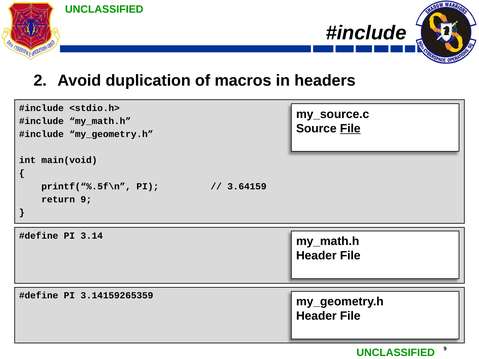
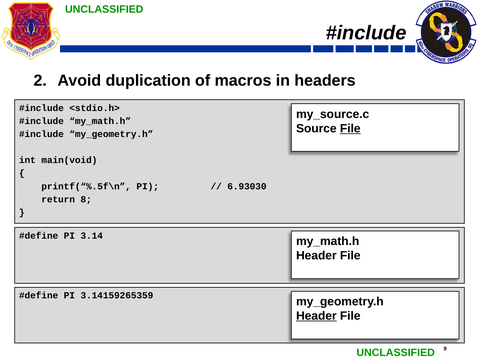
3.64159: 3.64159 -> 6.93030
return 9: 9 -> 8
Header at (316, 316) underline: none -> present
